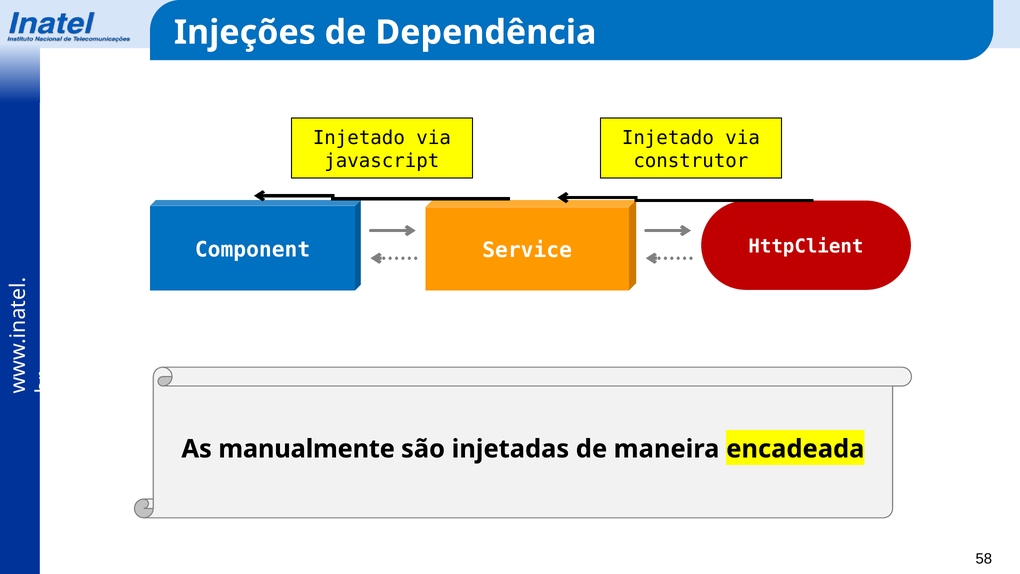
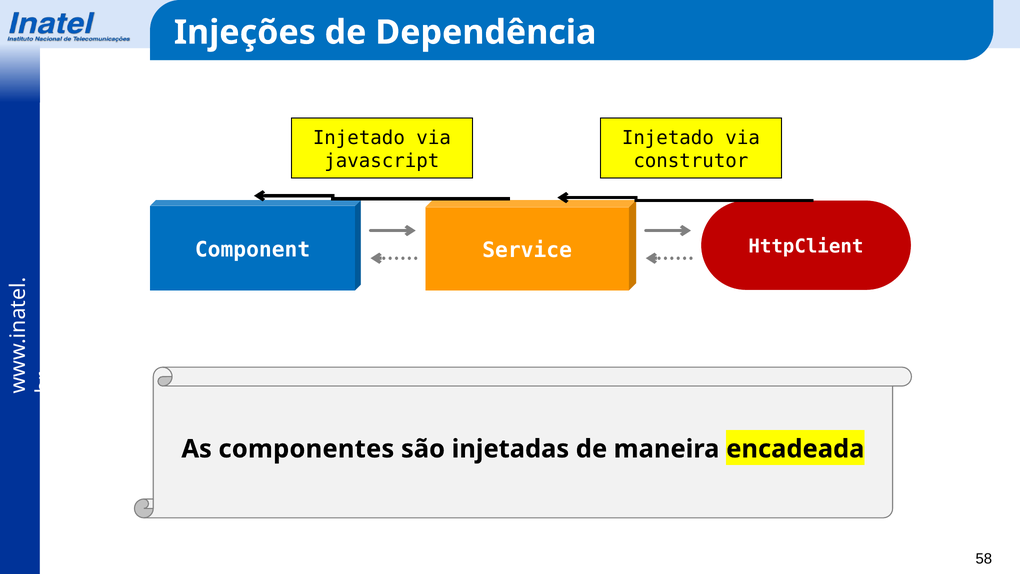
manualmente: manualmente -> componentes
